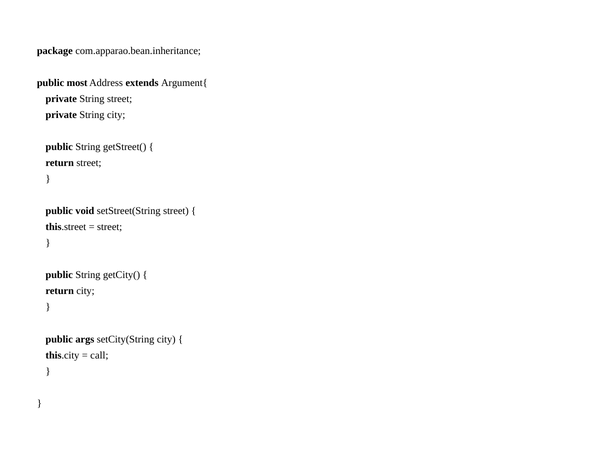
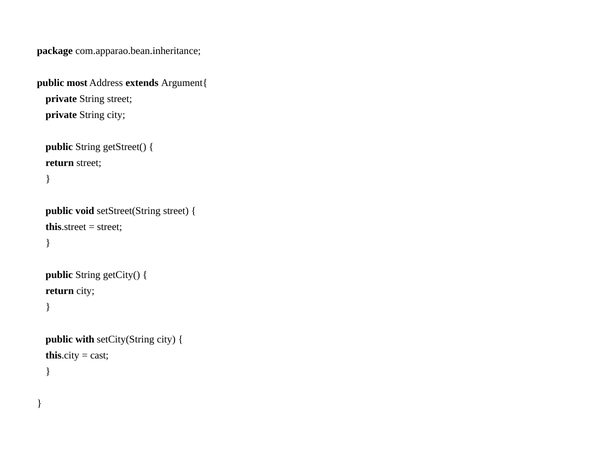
args: args -> with
call: call -> cast
